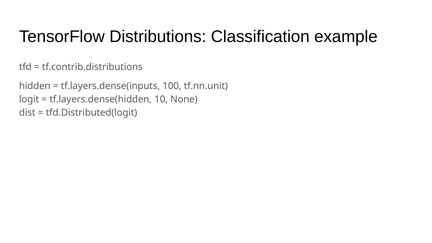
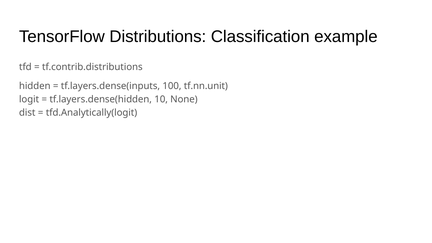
tfd.Distributed(logit: tfd.Distributed(logit -> tfd.Analytically(logit
